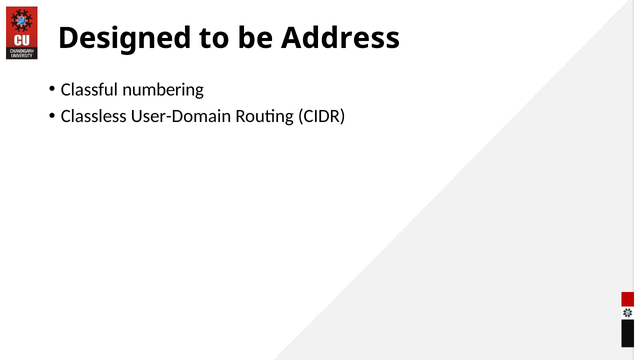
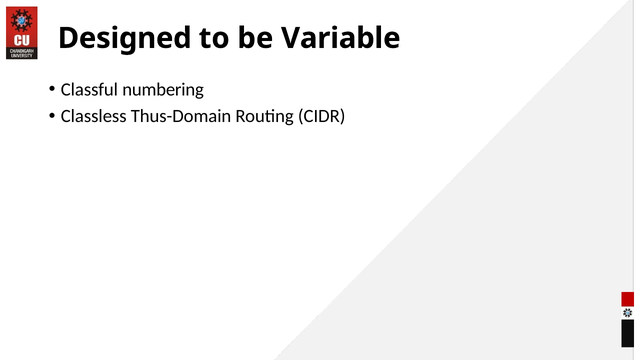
Address: Address -> Variable
User-Domain: User-Domain -> Thus-Domain
